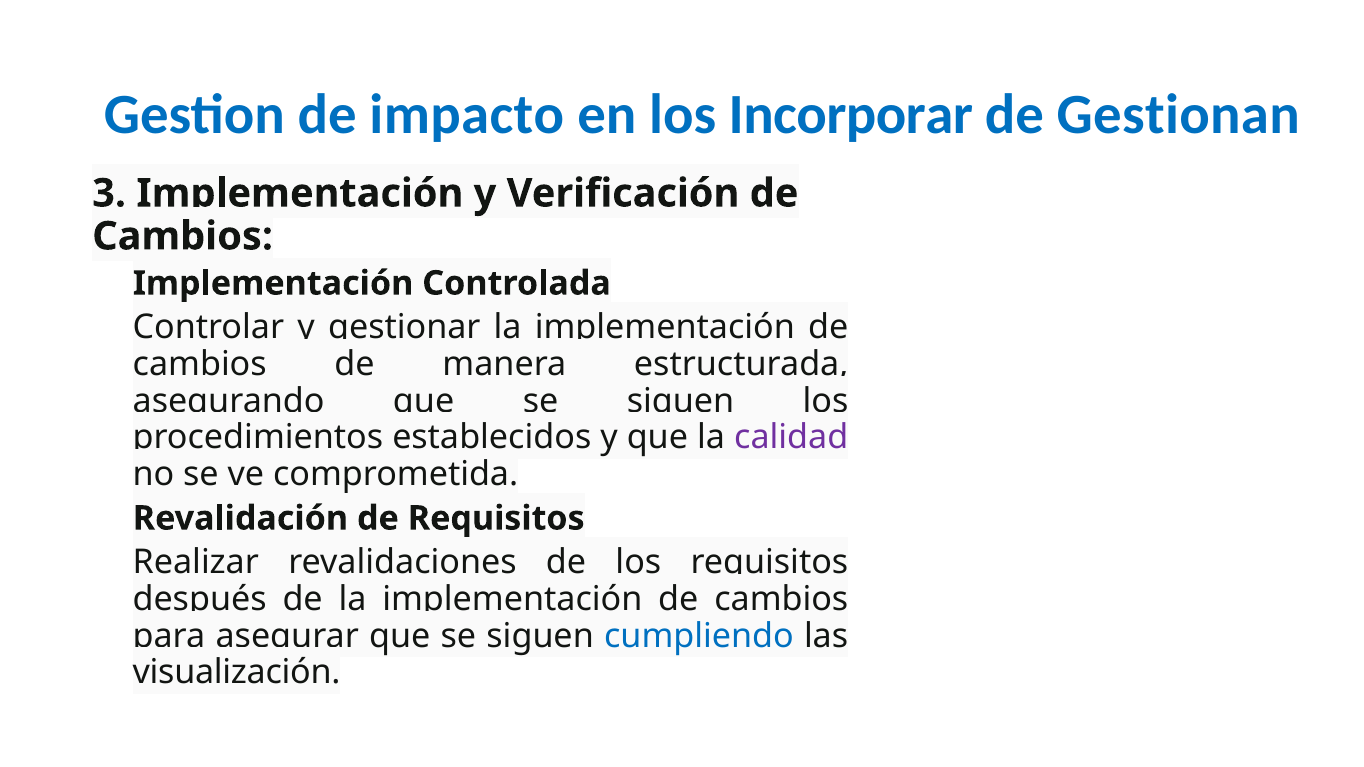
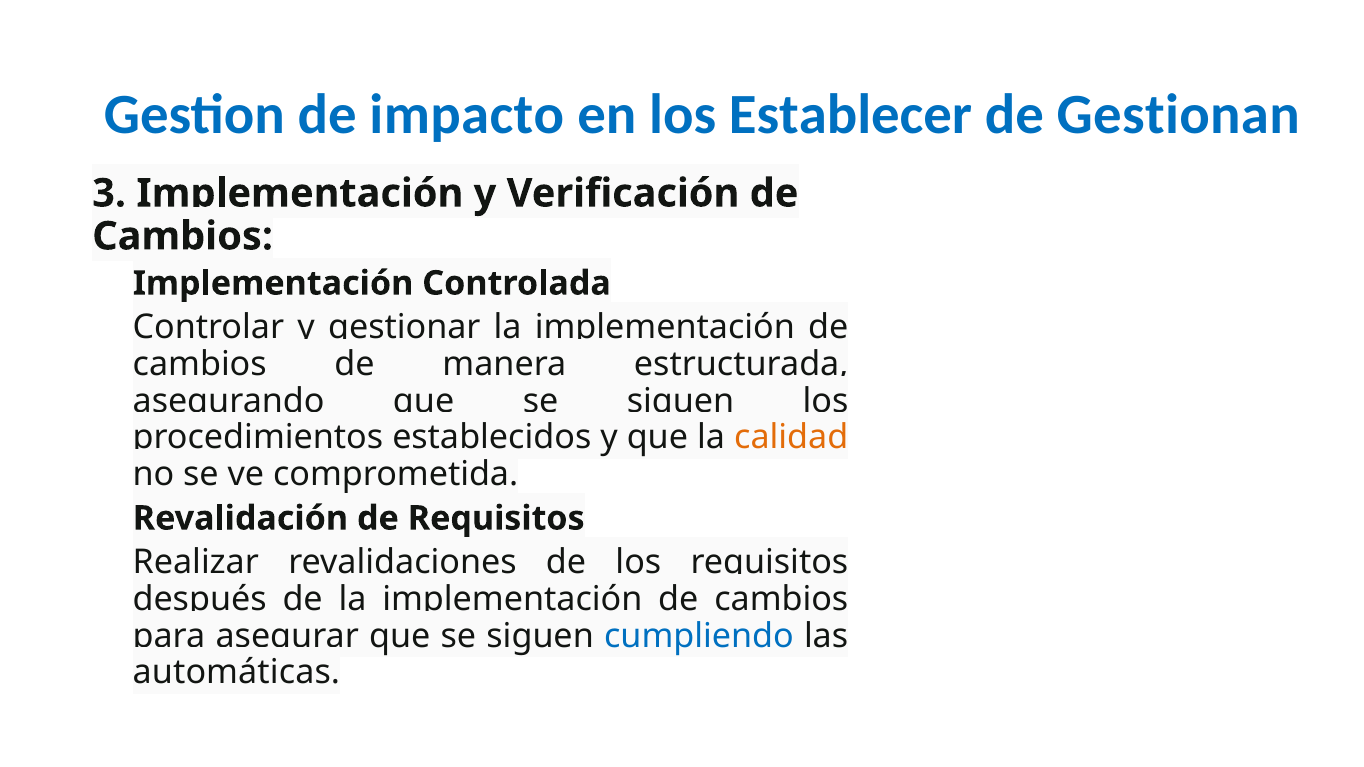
Incorporar: Incorporar -> Establecer
calidad colour: purple -> orange
visualización: visualización -> automáticas
